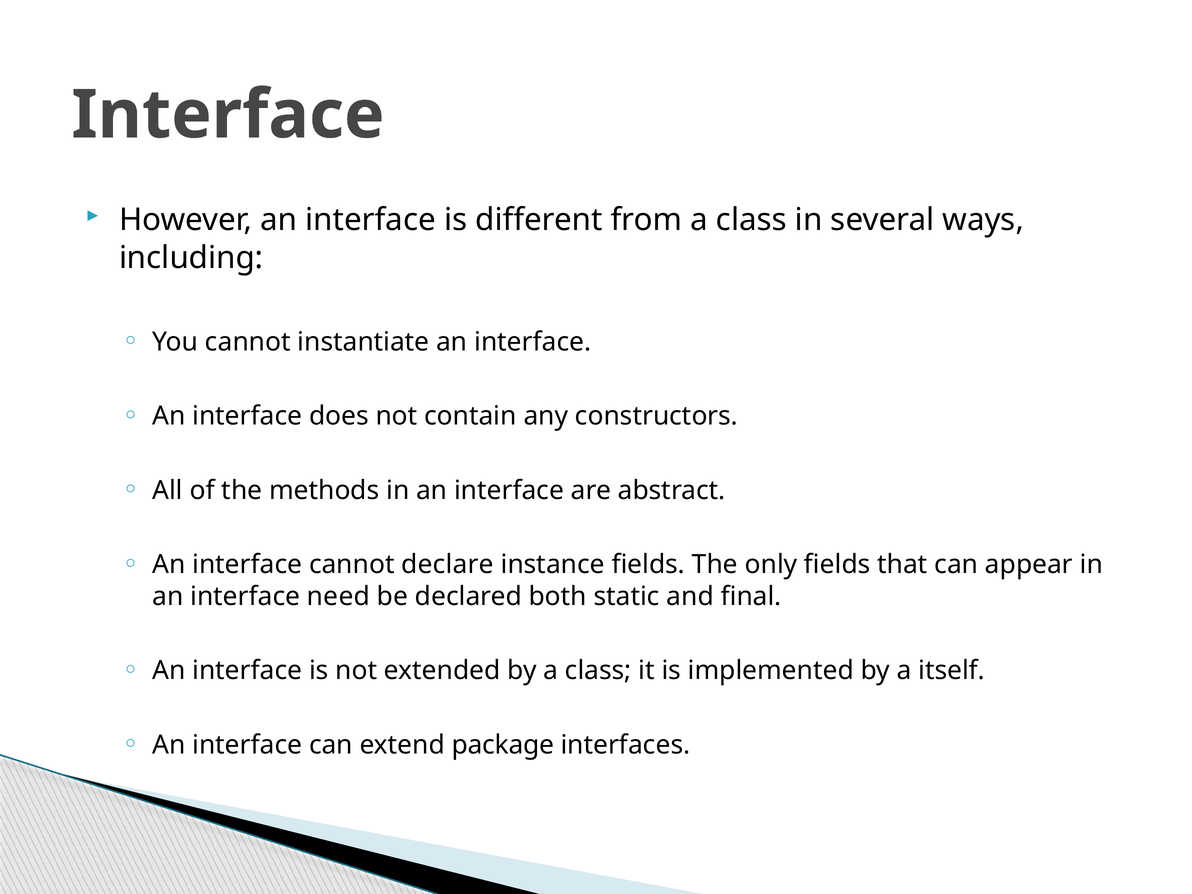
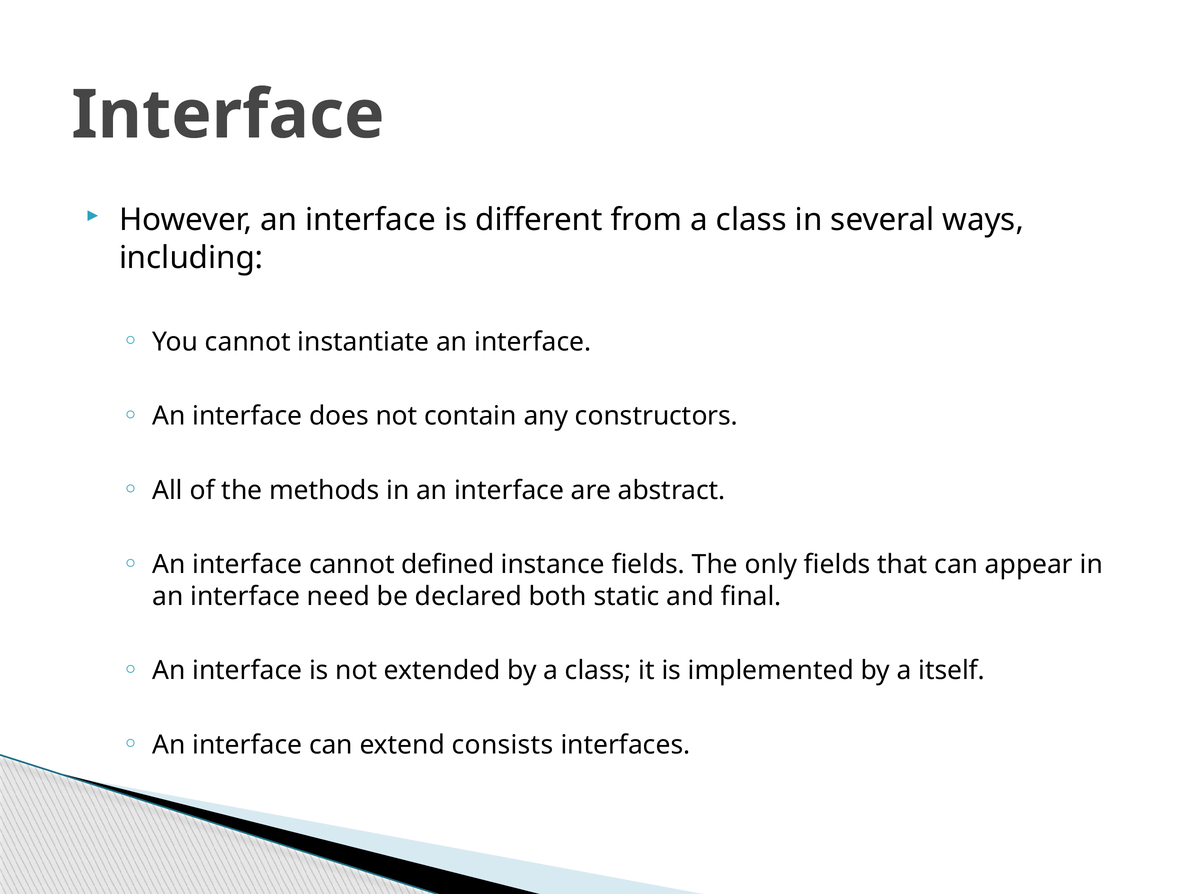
declare: declare -> defined
package: package -> consists
